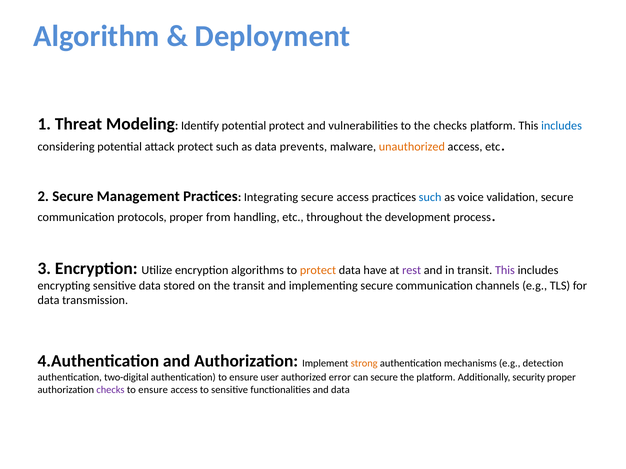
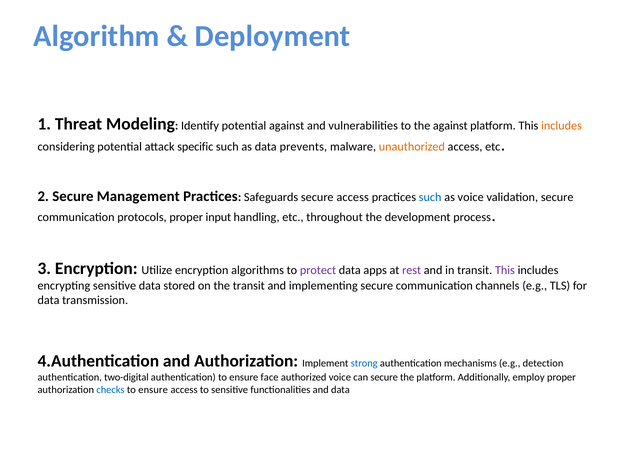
potential protect: protect -> against
the checks: checks -> against
includes at (562, 126) colour: blue -> orange
attack protect: protect -> specific
Integrating: Integrating -> Safeguards
from: from -> input
protect at (318, 270) colour: orange -> purple
have: have -> apps
strong colour: orange -> blue
user: user -> face
authorized error: error -> voice
security: security -> employ
checks at (110, 390) colour: purple -> blue
